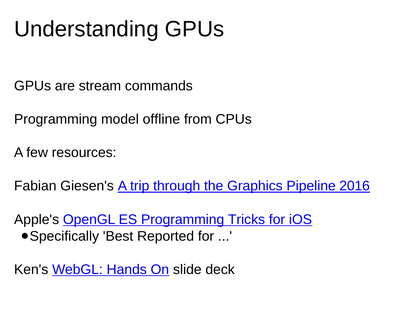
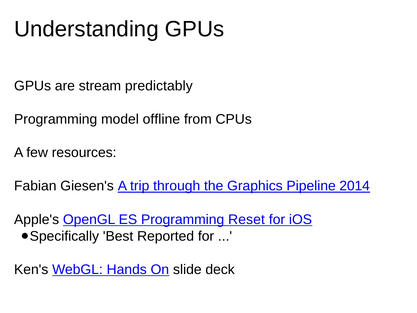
commands: commands -> predictably
2016: 2016 -> 2014
Tricks: Tricks -> Reset
